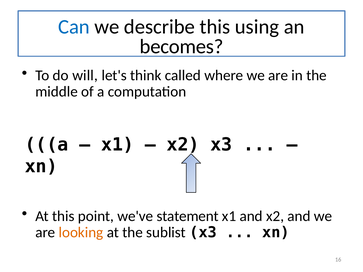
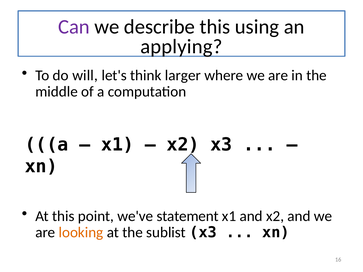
Can colour: blue -> purple
becomes: becomes -> applying
called: called -> larger
